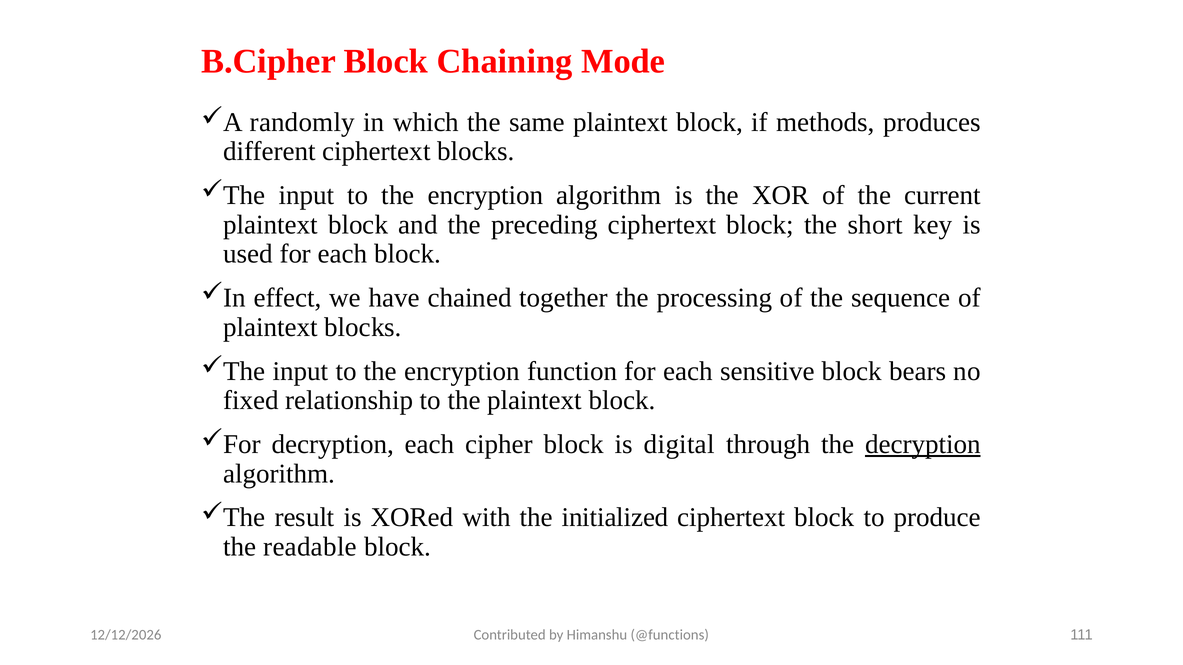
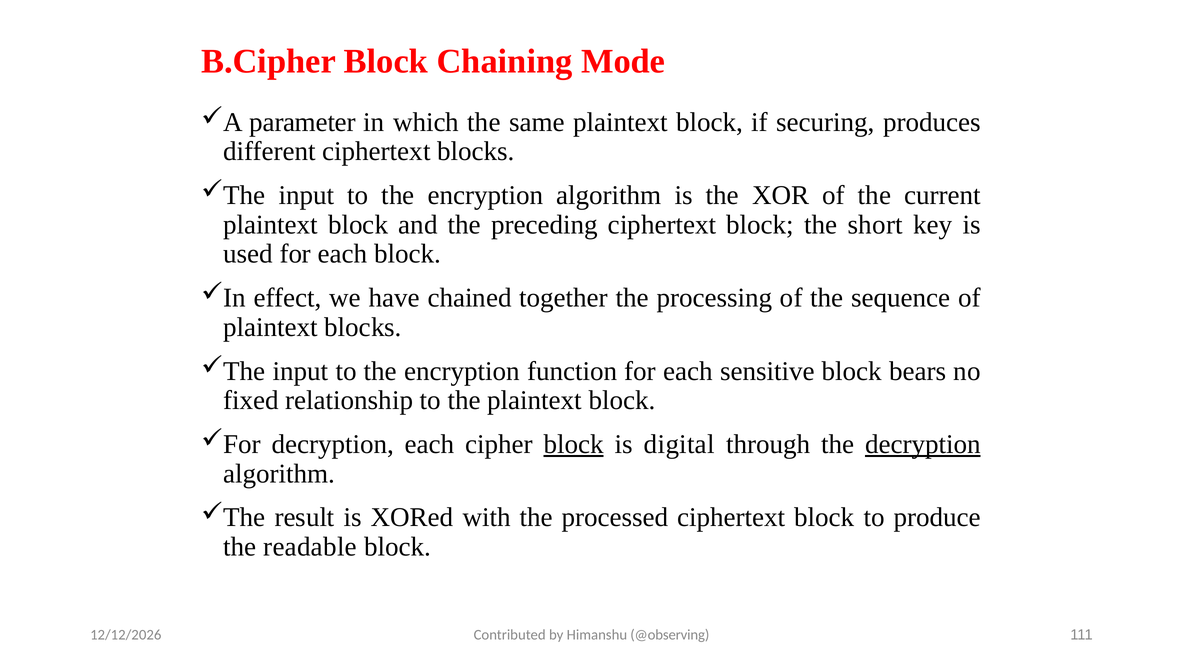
randomly: randomly -> parameter
methods: methods -> securing
block at (574, 445) underline: none -> present
initialized: initialized -> processed
@functions: @functions -> @observing
